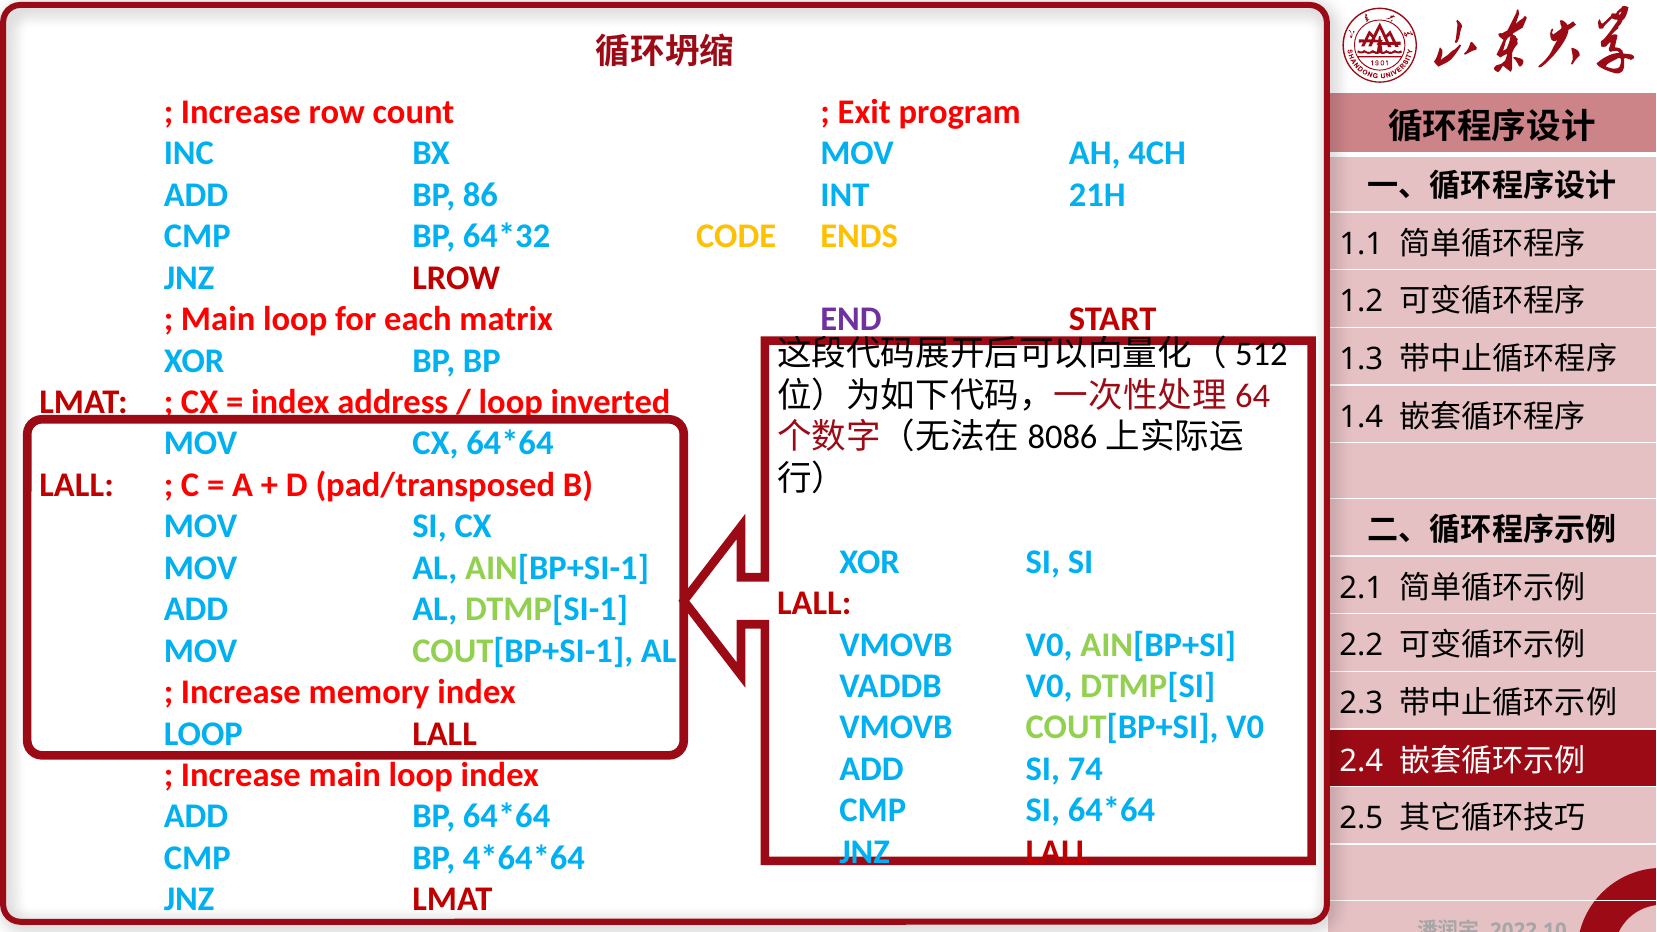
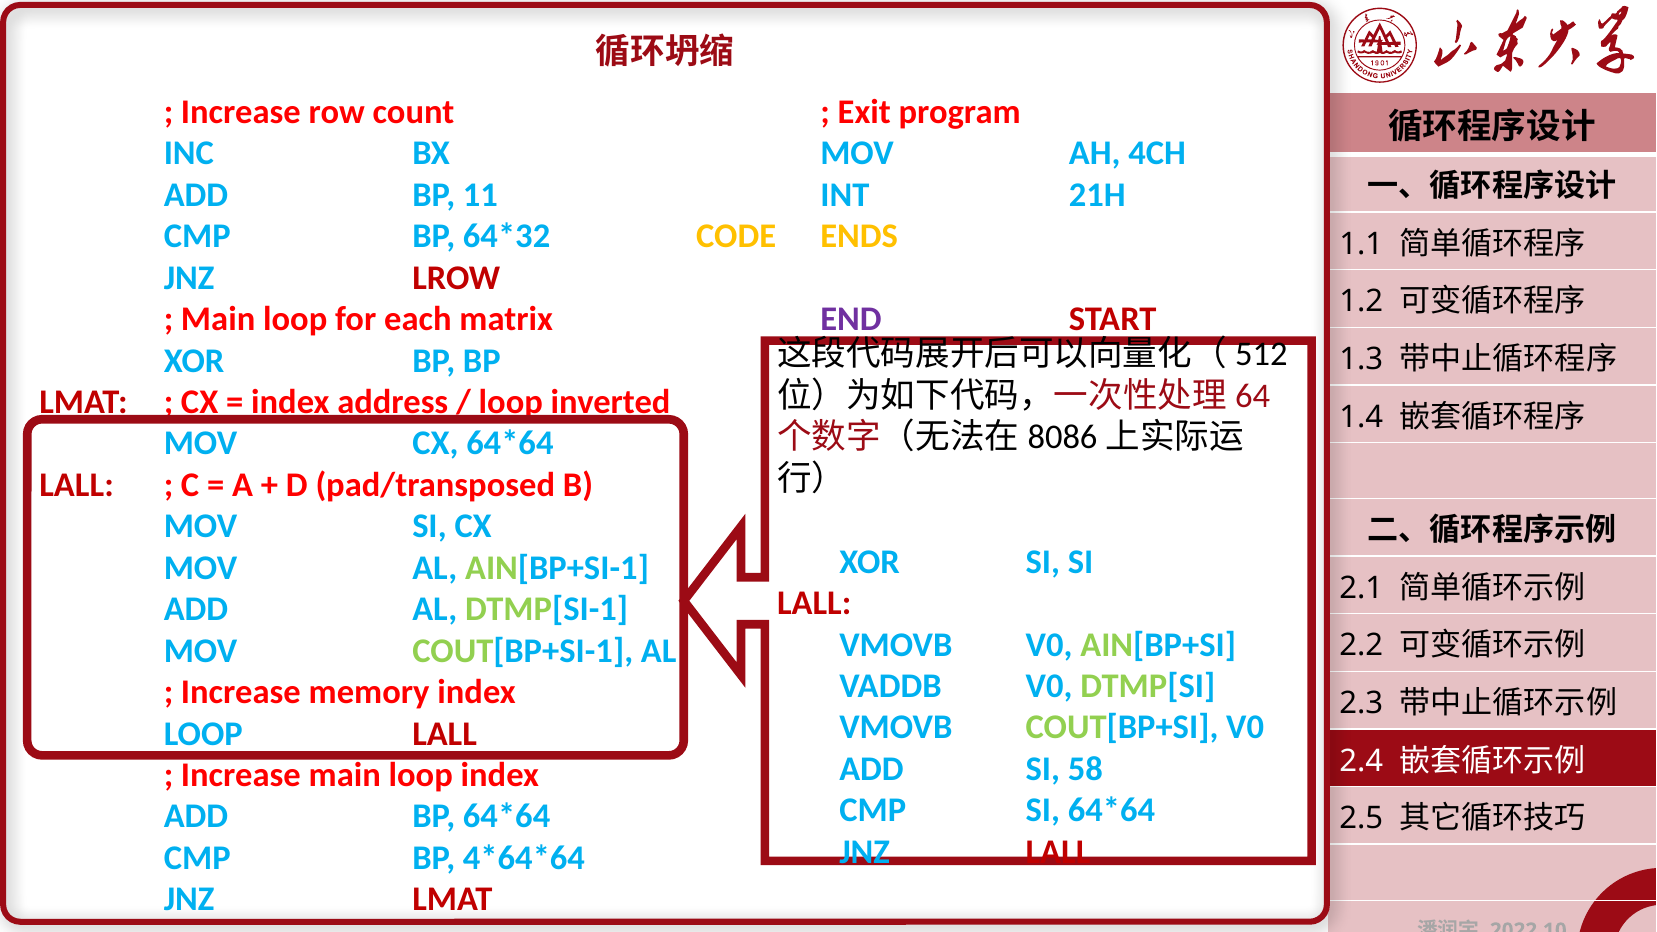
86: 86 -> 11
74: 74 -> 58
